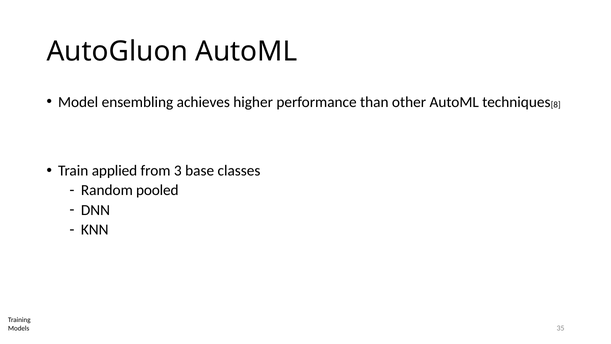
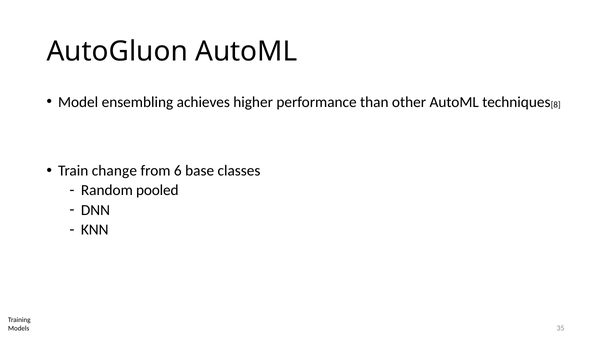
applied: applied -> change
3: 3 -> 6
